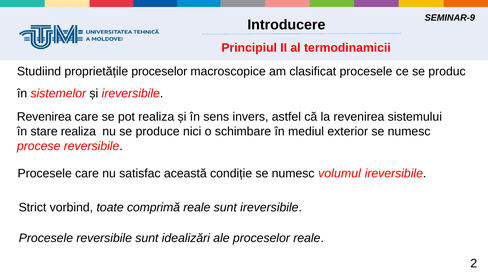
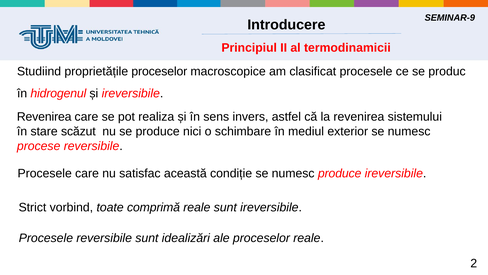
sistemelor: sistemelor -> hidrogenul
stare realiza: realiza -> scăzut
numesc volumul: volumul -> produce
